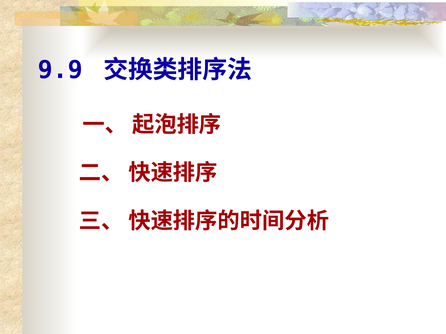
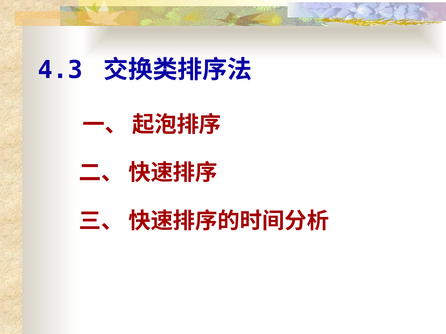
9.9: 9.9 -> 4.3
